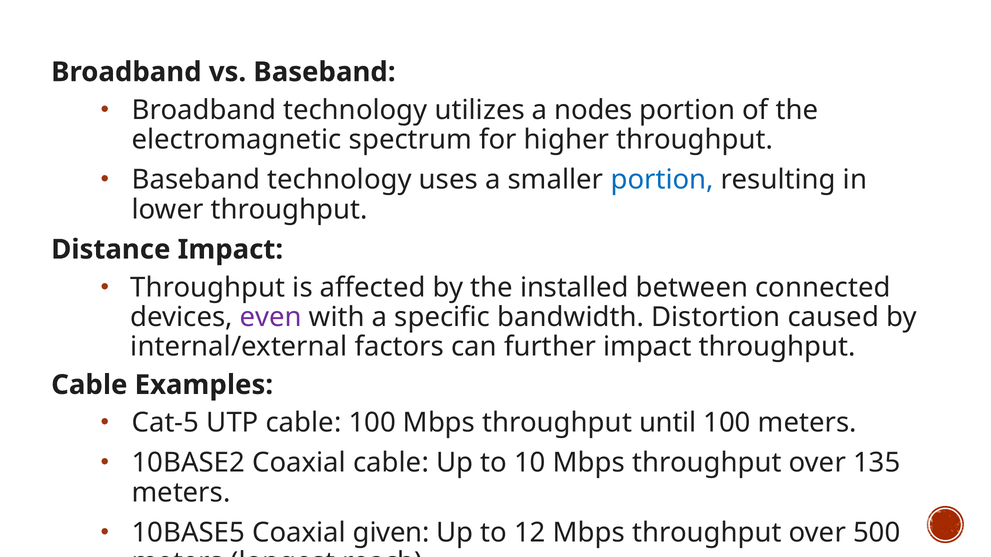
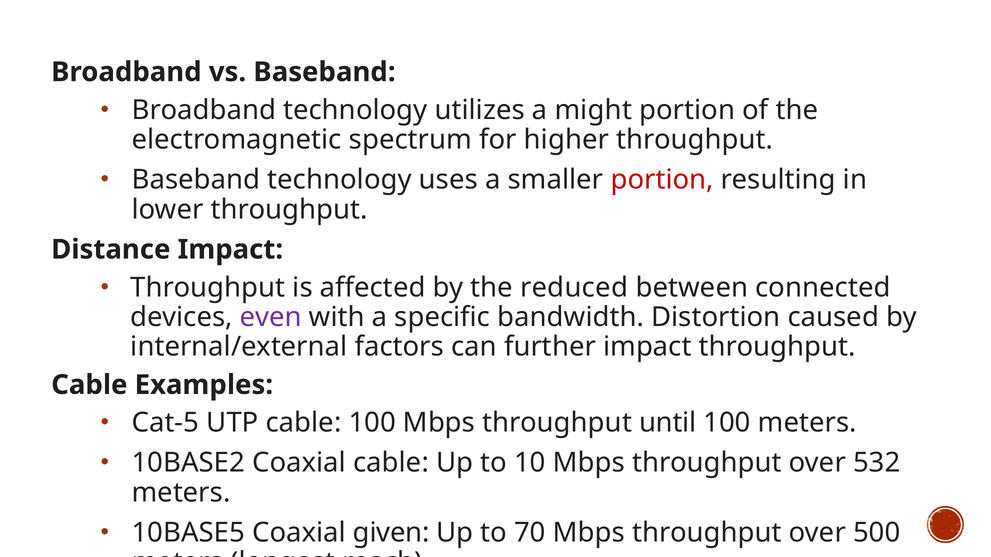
nodes: nodes -> might
portion at (662, 180) colour: blue -> red
installed: installed -> reduced
135: 135 -> 532
12: 12 -> 70
